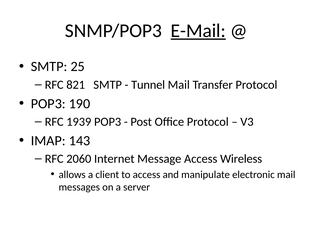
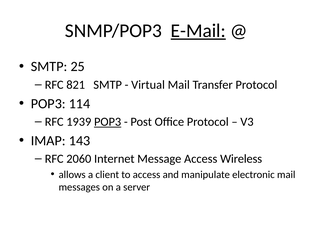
Tunnel: Tunnel -> Virtual
190: 190 -> 114
POP3 at (108, 122) underline: none -> present
